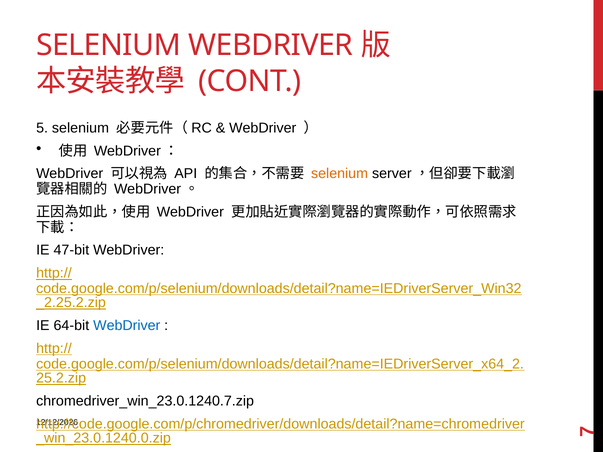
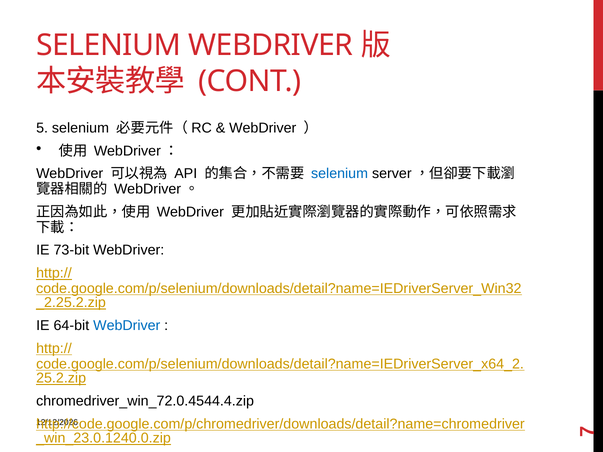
selenium at (340, 174) colour: orange -> blue
47-bit: 47-bit -> 73-bit
chromedriver_win_23.0.1240.7.zip: chromedriver_win_23.0.1240.7.zip -> chromedriver_win_72.0.4544.4.zip
